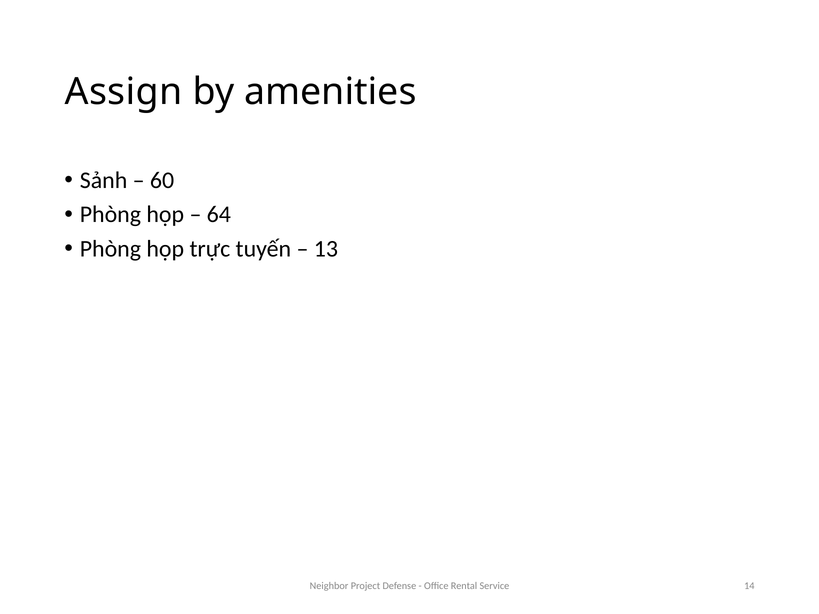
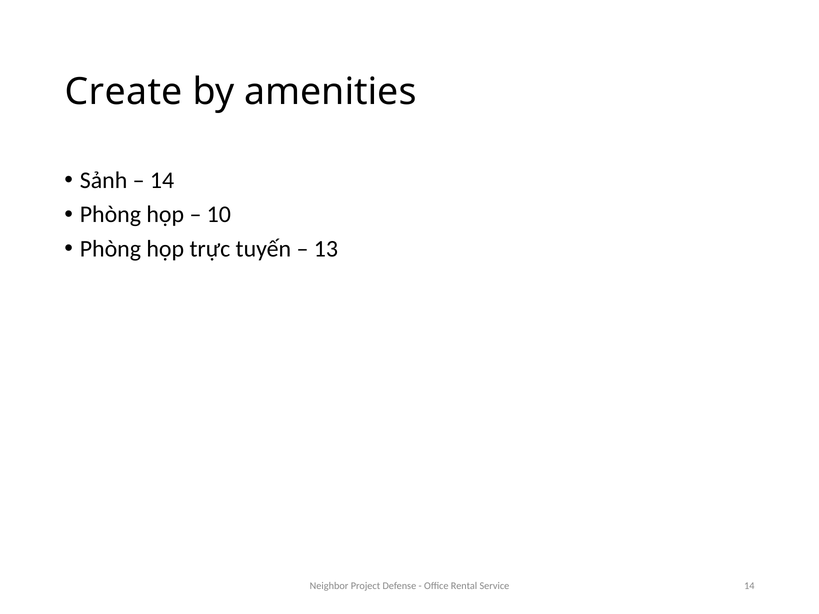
Assign: Assign -> Create
60 at (162, 180): 60 -> 14
64: 64 -> 10
